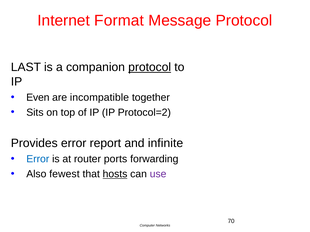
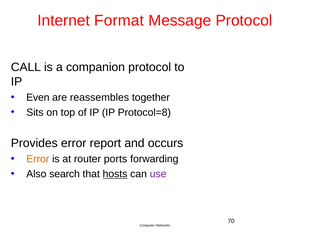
LAST: LAST -> CALL
protocol at (150, 67) underline: present -> none
incompatible: incompatible -> reassembles
Protocol=2: Protocol=2 -> Protocol=8
infinite: infinite -> occurs
Error at (38, 159) colour: blue -> orange
fewest: fewest -> search
